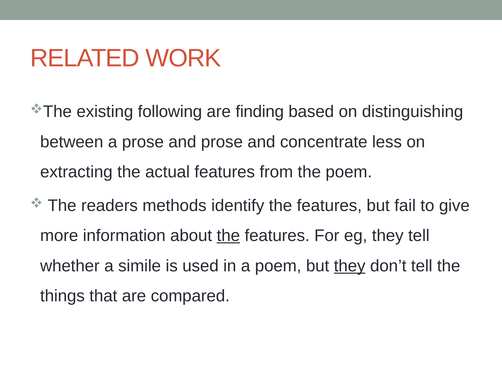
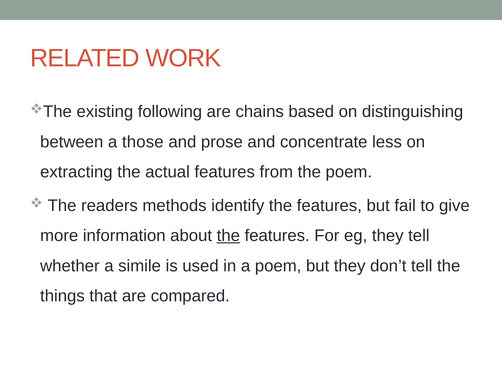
finding: finding -> chains
a prose: prose -> those
they at (350, 266) underline: present -> none
